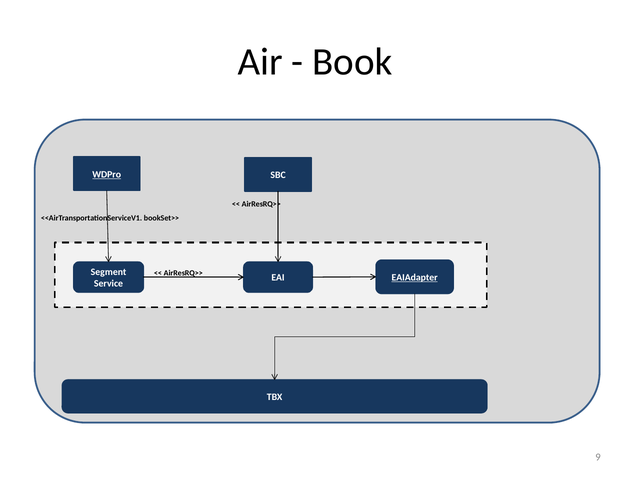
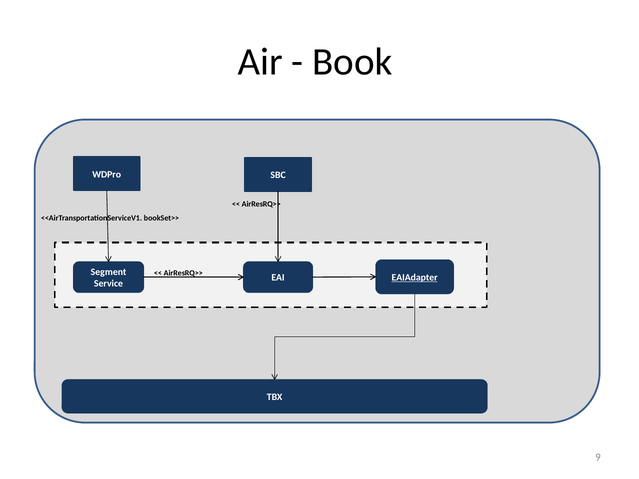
WDPro underline: present -> none
